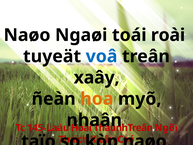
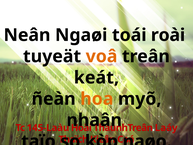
Naøo at (27, 35): Naøo -> Neân
voâ colour: blue -> orange
xaây: xaây -> keát
Ngöï: Ngöï -> Laáy
